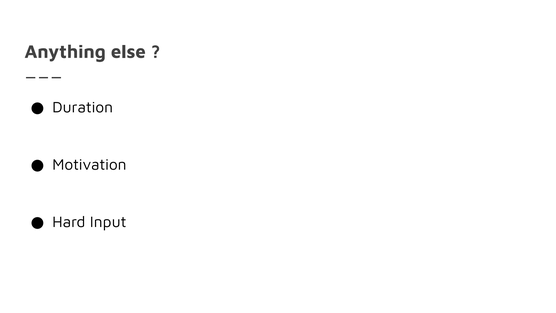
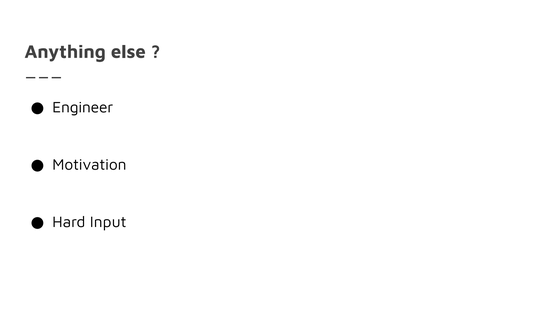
Duration: Duration -> Engineer
